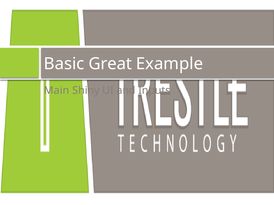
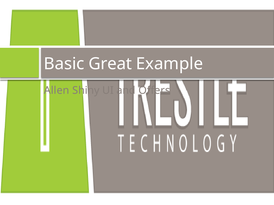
Main: Main -> Allen
Inputs: Inputs -> Offers
